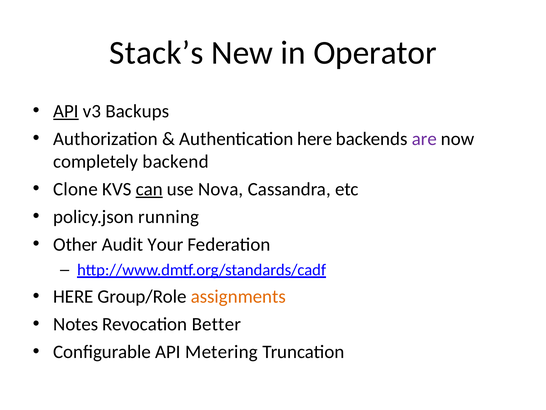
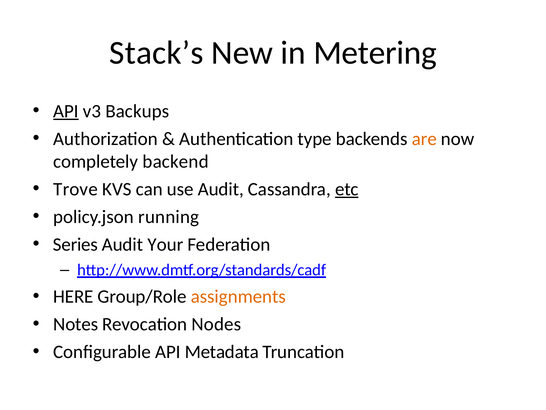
Operator: Operator -> Metering
Authentication here: here -> type
are colour: purple -> orange
Clone: Clone -> Trove
can underline: present -> none
use Nova: Nova -> Audit
etc underline: none -> present
Other: Other -> Series
Better: Better -> Nodes
Metering: Metering -> Metadata
